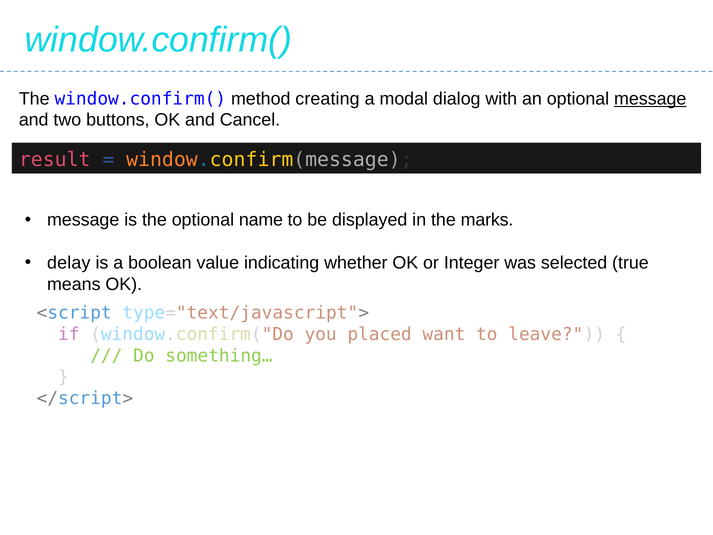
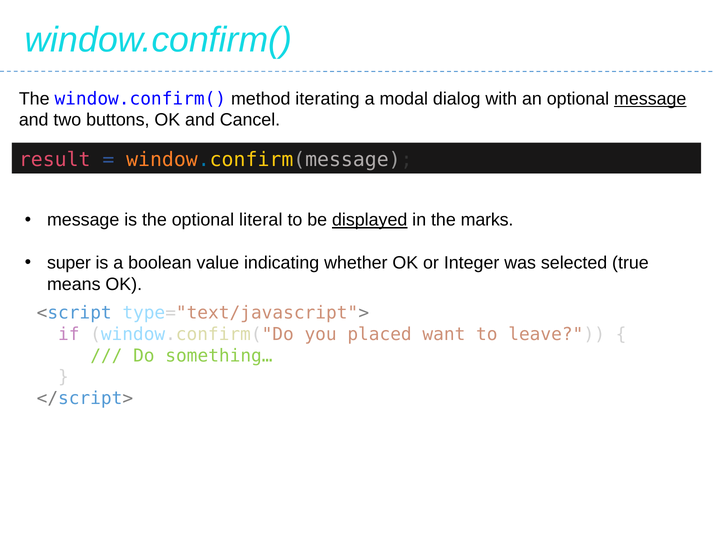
creating: creating -> iterating
name: name -> literal
displayed underline: none -> present
delay: delay -> super
